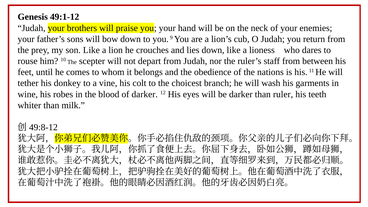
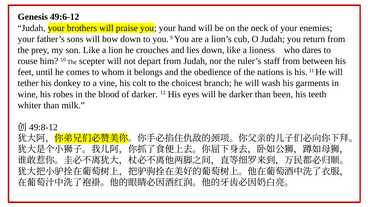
49:1-12: 49:1-12 -> 49:6-12
ruler: ruler -> been
